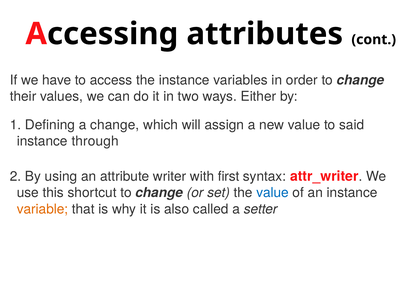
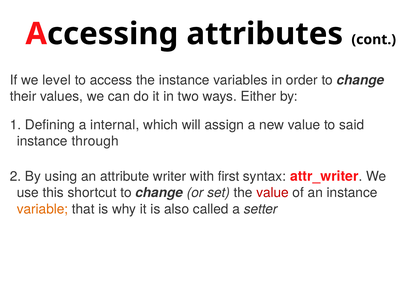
have: have -> level
a change: change -> internal
value at (273, 193) colour: blue -> red
